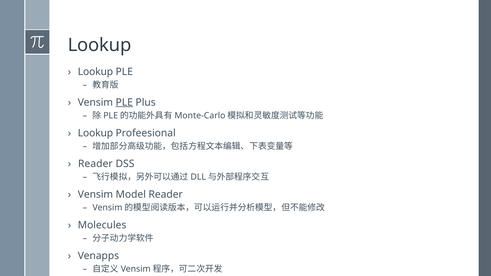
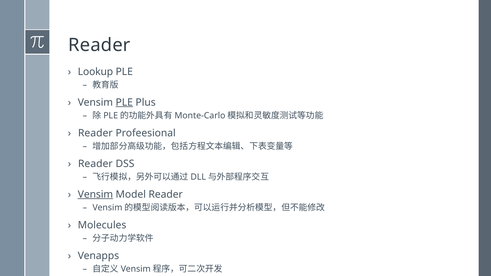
Lookup at (100, 45): Lookup -> Reader
Lookup at (95, 133): Lookup -> Reader
Vensim at (95, 195) underline: none -> present
